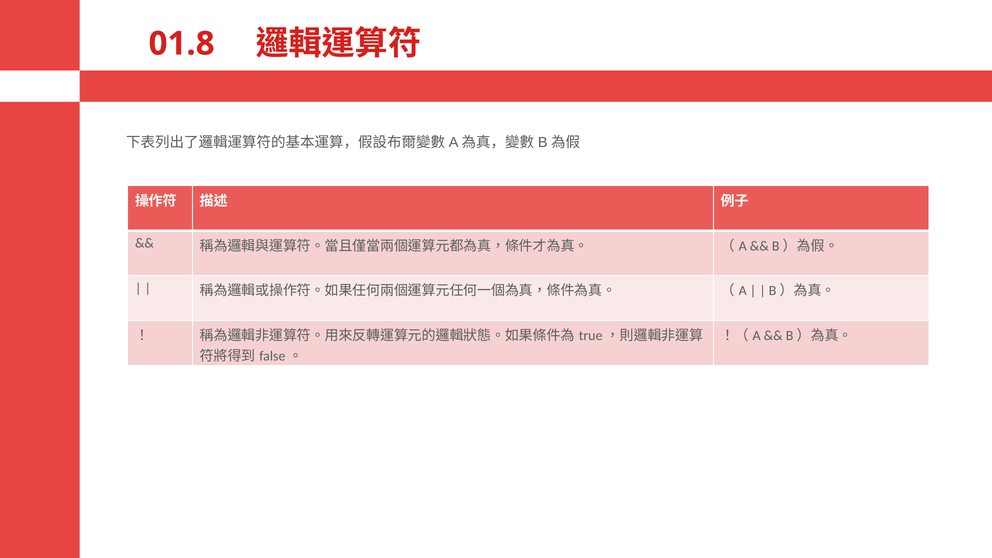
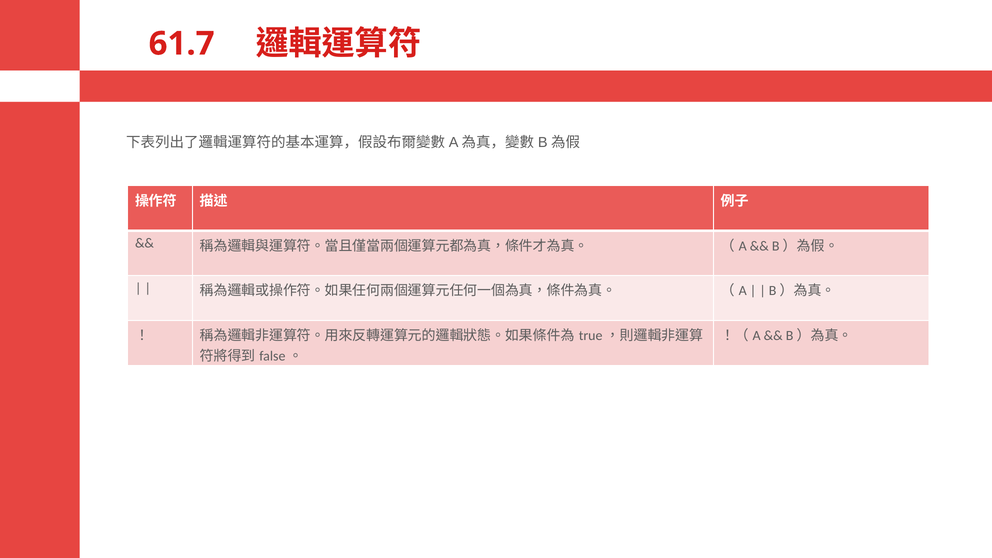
01.8: 01.8 -> 61.7
